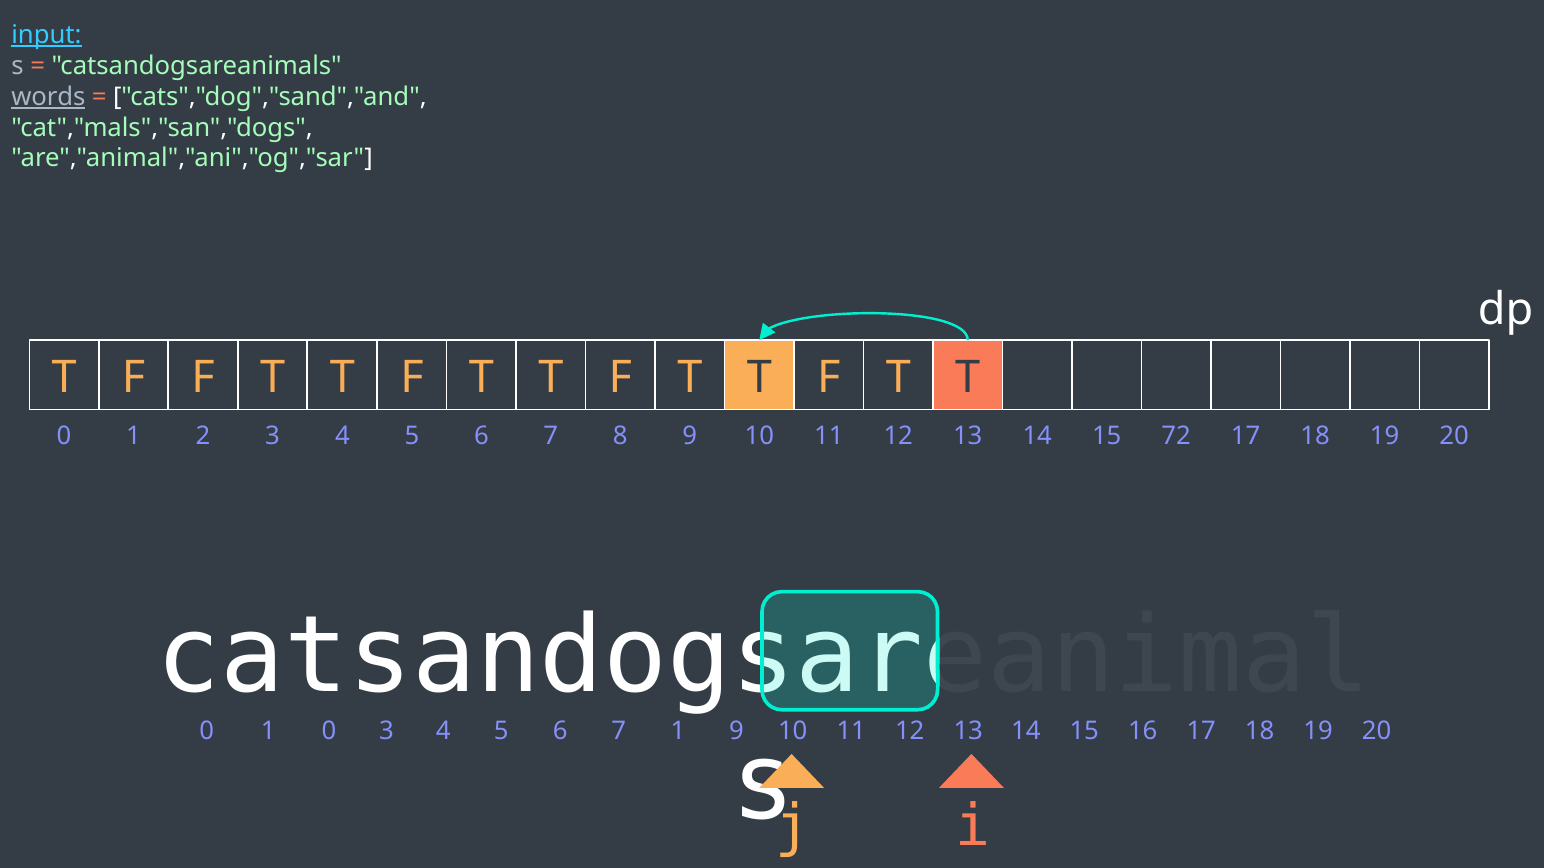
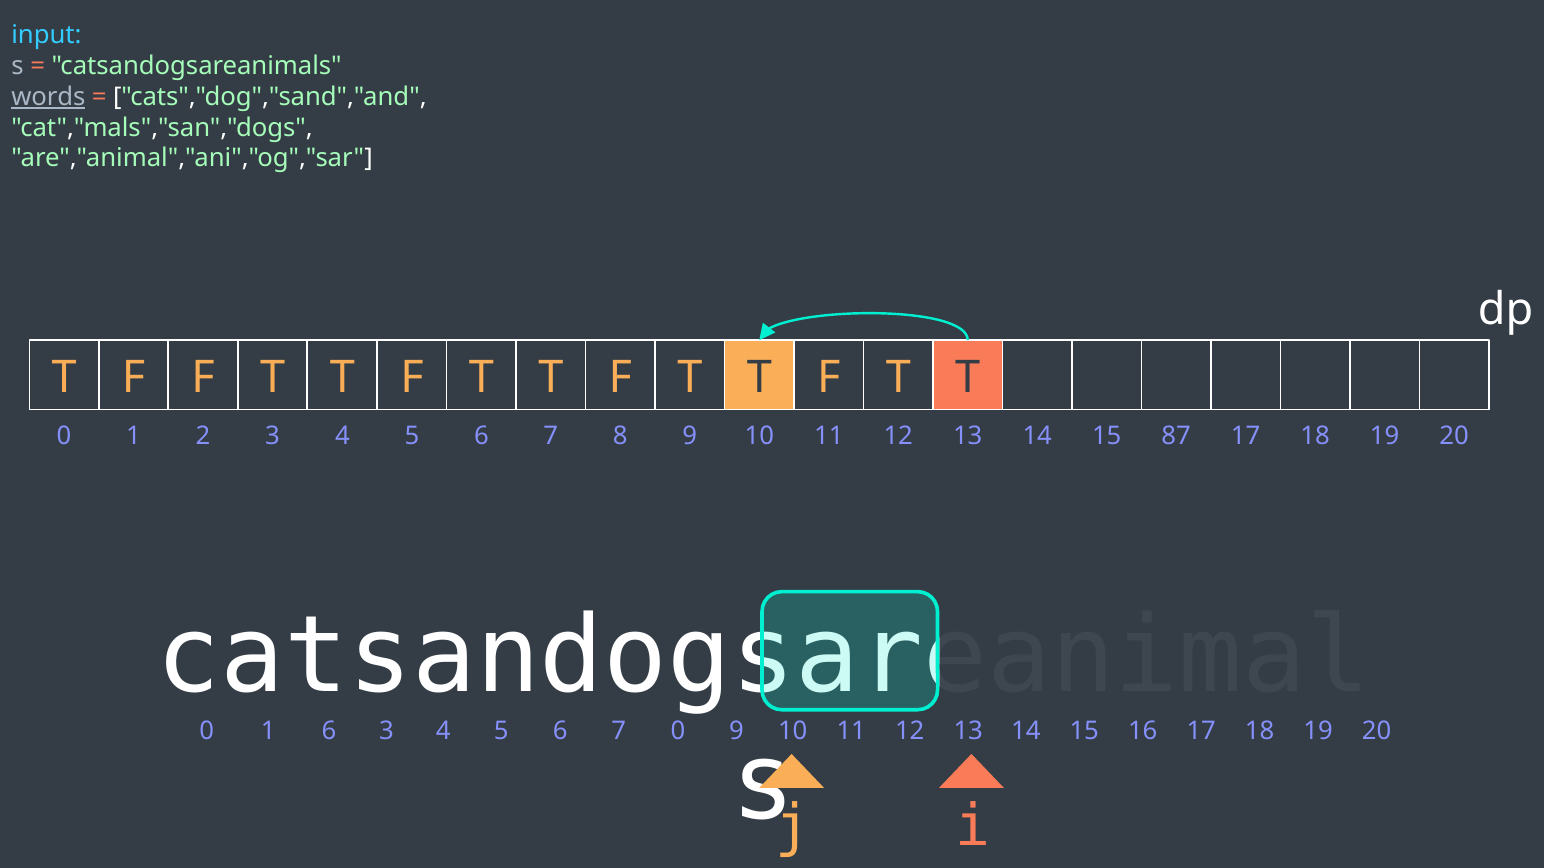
input underline: present -> none
72: 72 -> 87
1 0: 0 -> 6
7 1: 1 -> 0
